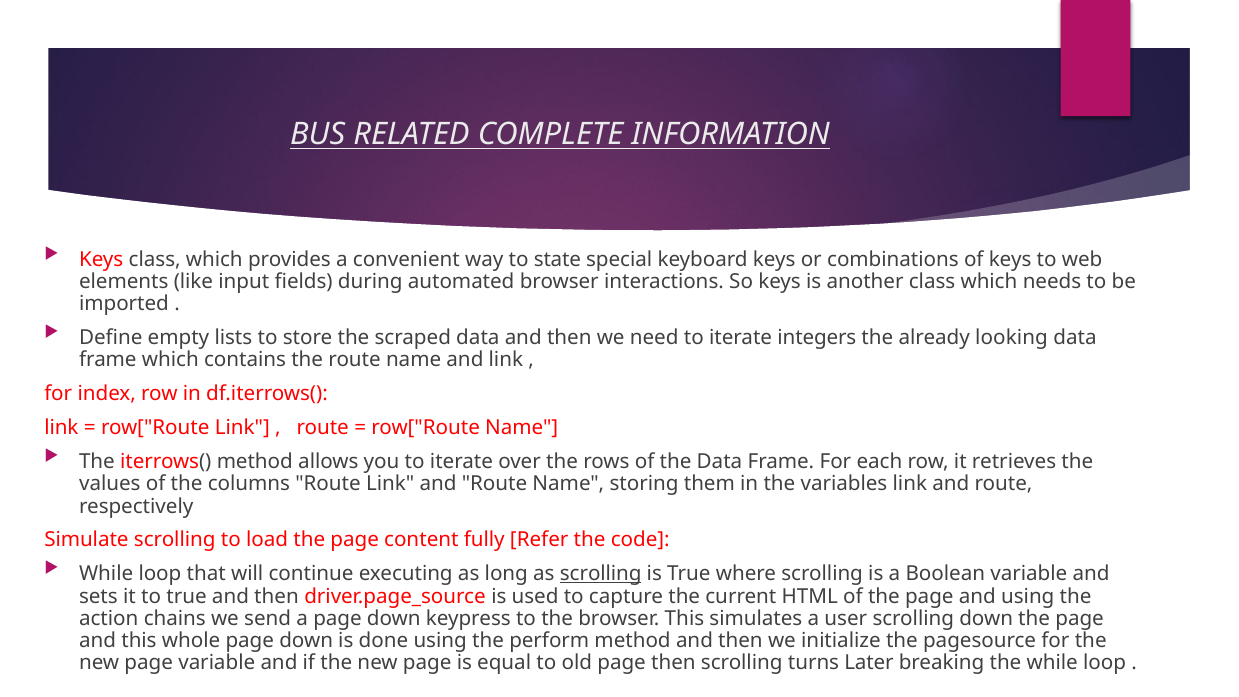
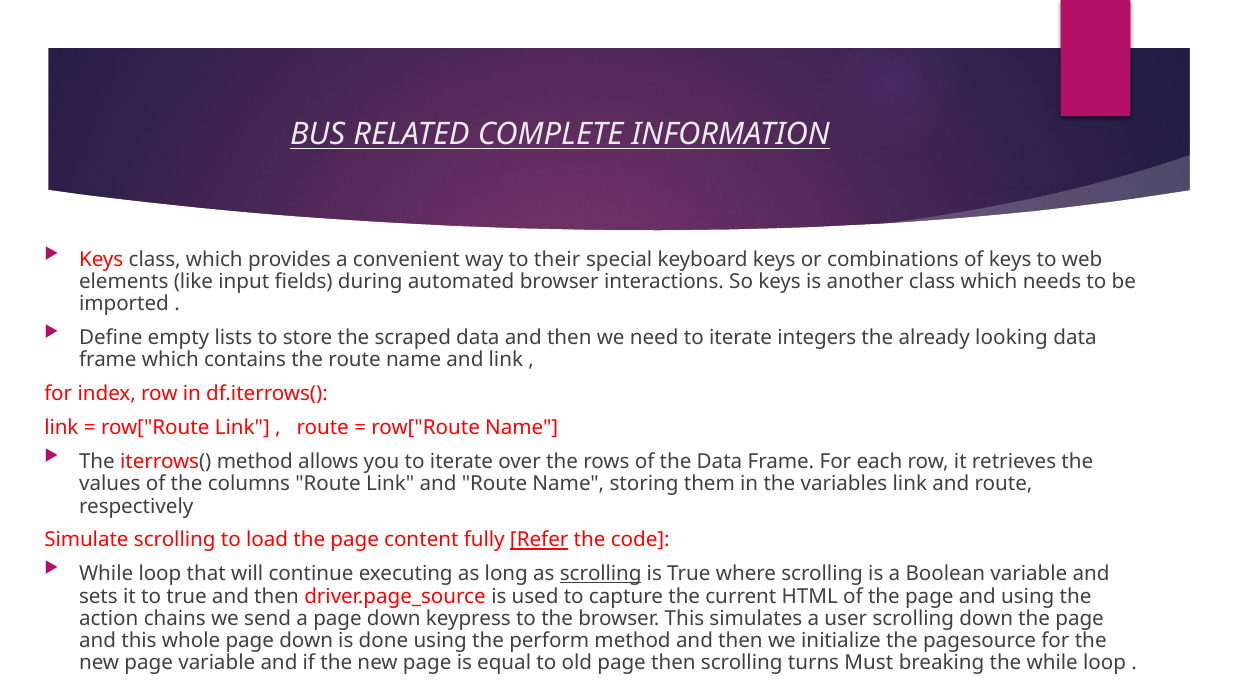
state: state -> their
Refer underline: none -> present
Later: Later -> Must
